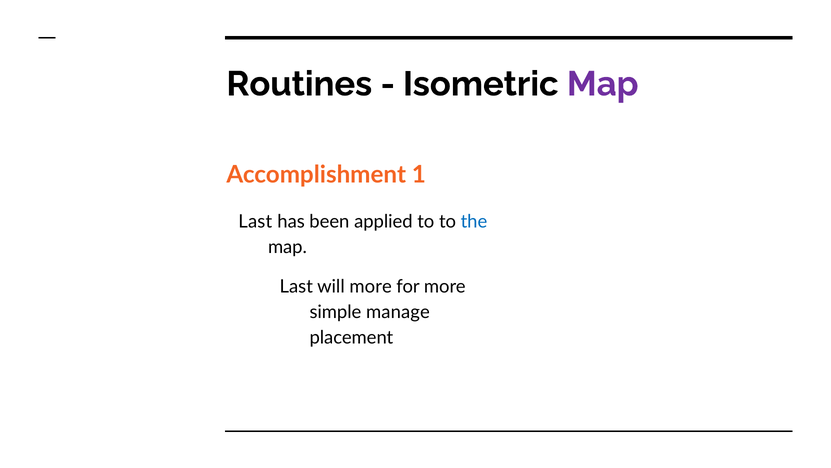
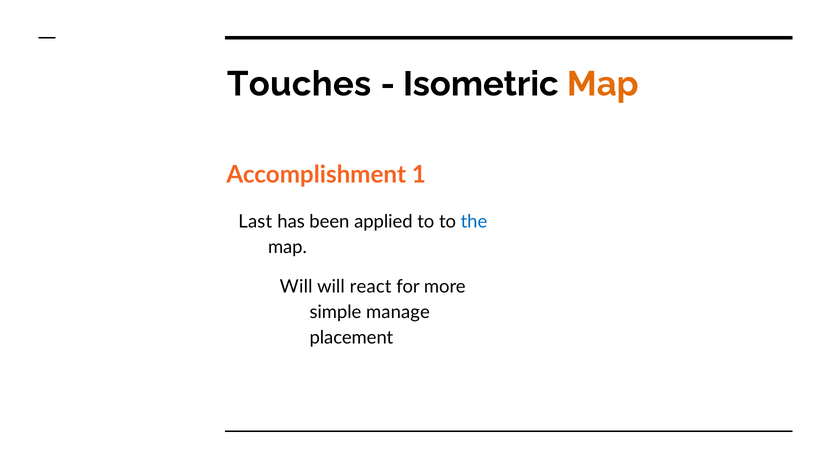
Routines: Routines -> Touches
Map at (603, 84) colour: purple -> orange
Last at (296, 286): Last -> Will
will more: more -> react
